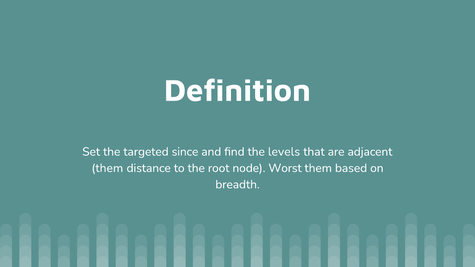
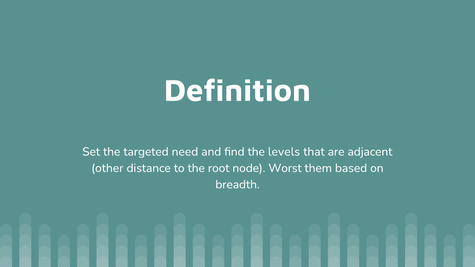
since: since -> need
them at (107, 168): them -> other
